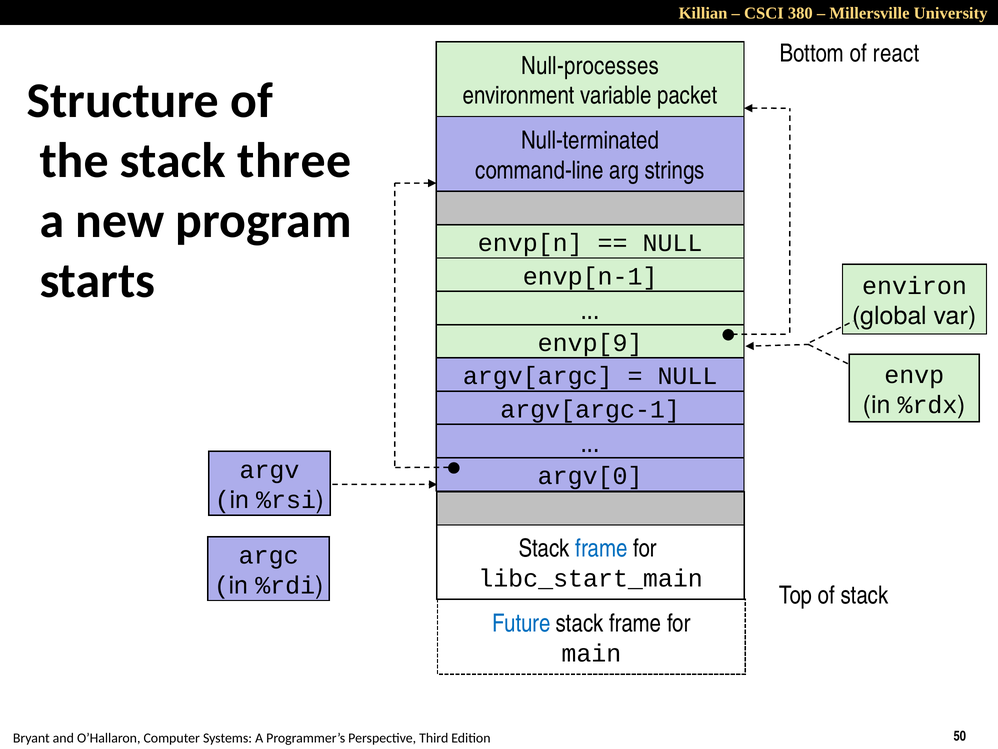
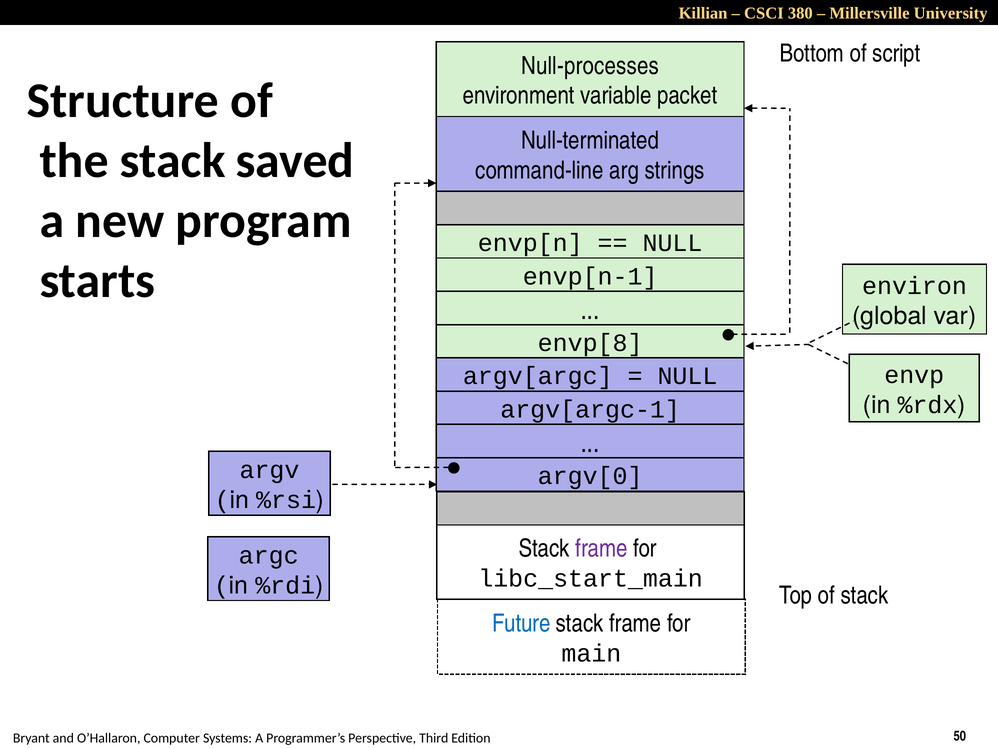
react: react -> script
three: three -> saved
envp[9: envp[9 -> envp[8
frame at (601, 548) colour: blue -> purple
